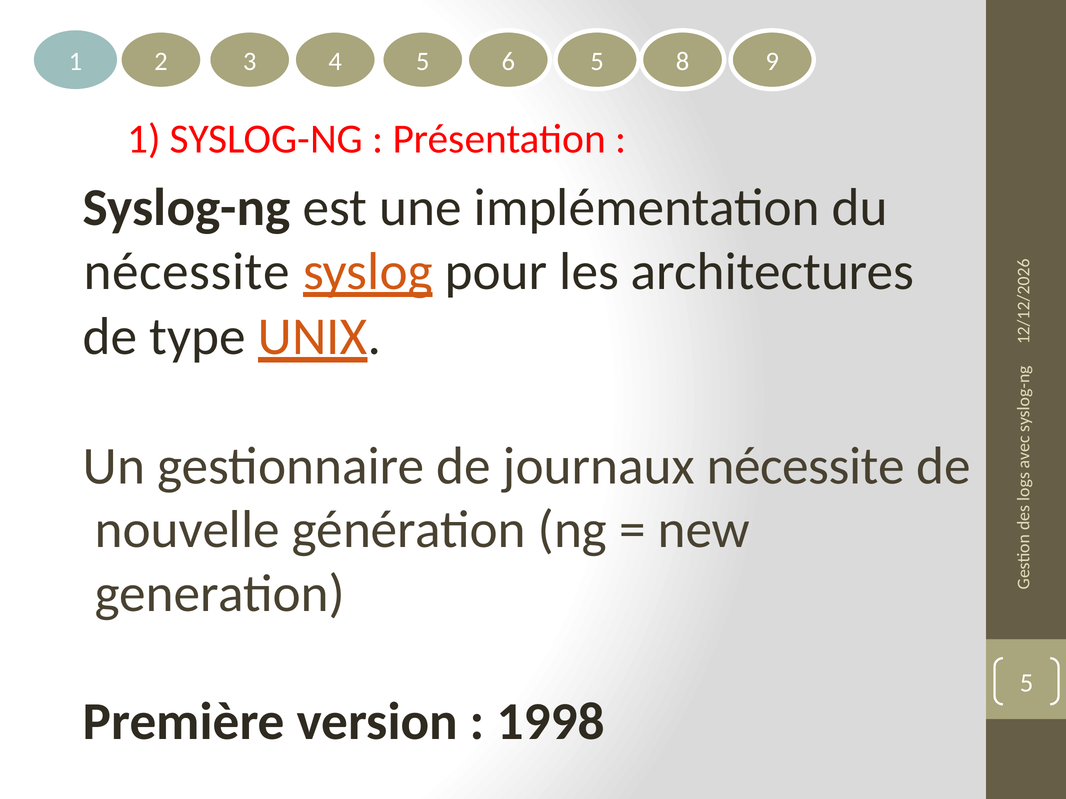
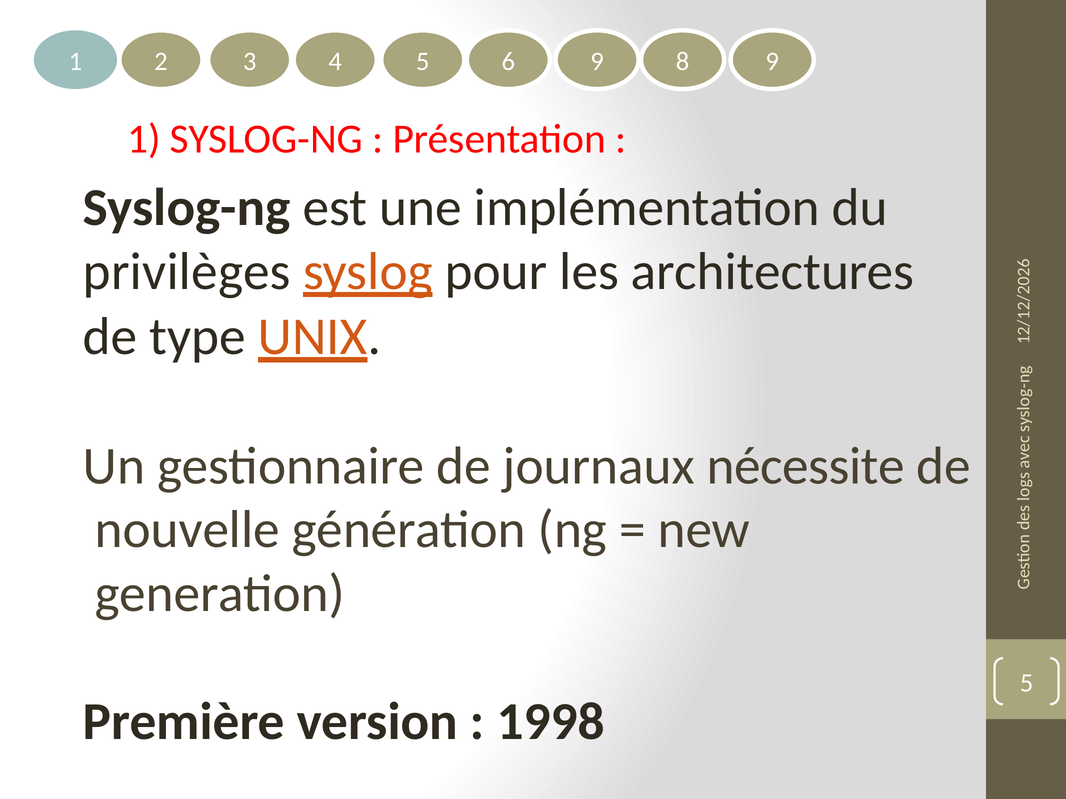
6 5: 5 -> 9
nécessite at (187, 272): nécessite -> privilèges
